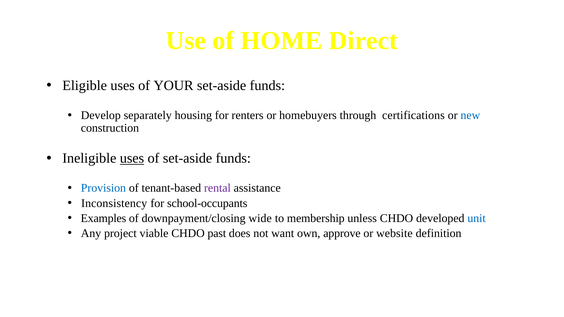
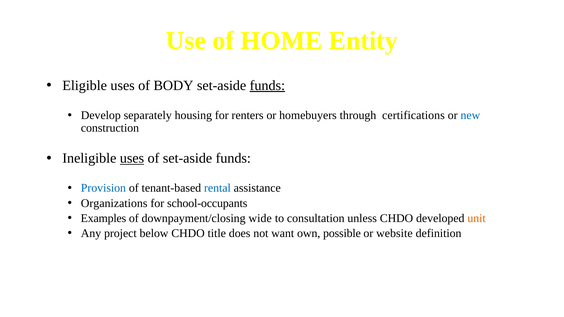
Direct: Direct -> Entity
YOUR: YOUR -> BODY
funds at (267, 86) underline: none -> present
rental colour: purple -> blue
Inconsistency: Inconsistency -> Organizations
membership: membership -> consultation
unit colour: blue -> orange
viable: viable -> below
past: past -> title
approve: approve -> possible
